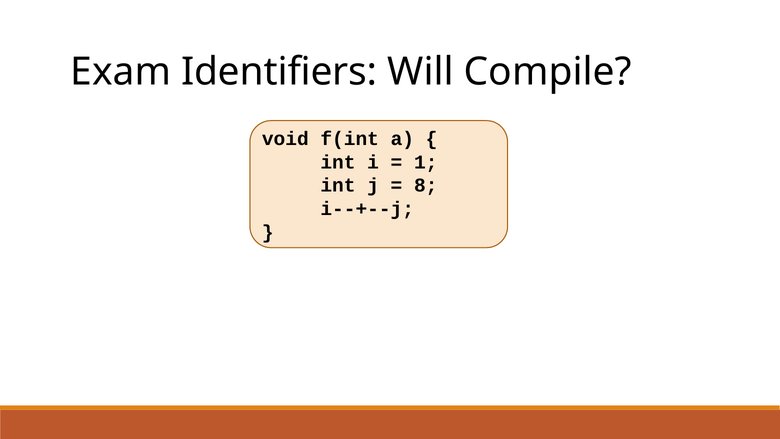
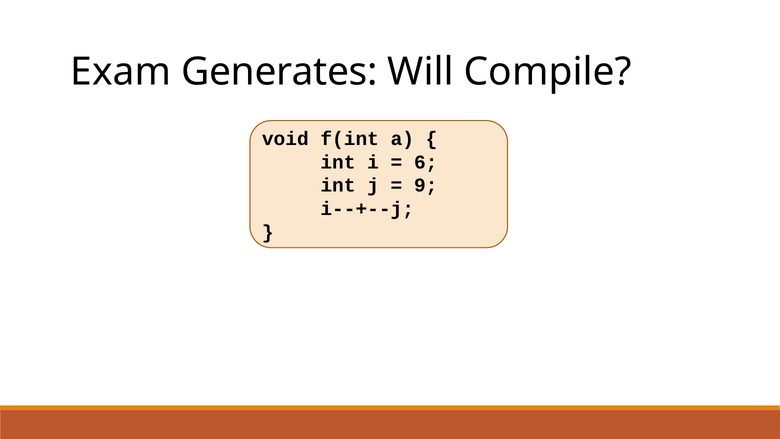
Identifiers: Identifiers -> Generates
1: 1 -> 6
8: 8 -> 9
